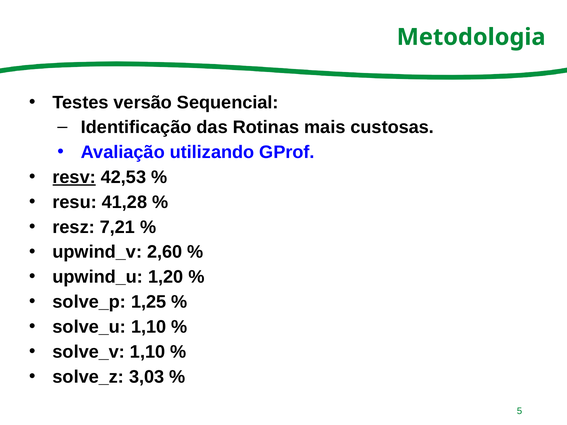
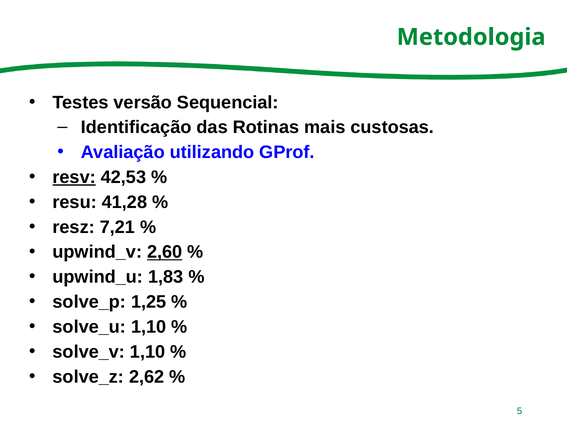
2,60 underline: none -> present
1,20: 1,20 -> 1,83
3,03: 3,03 -> 2,62
